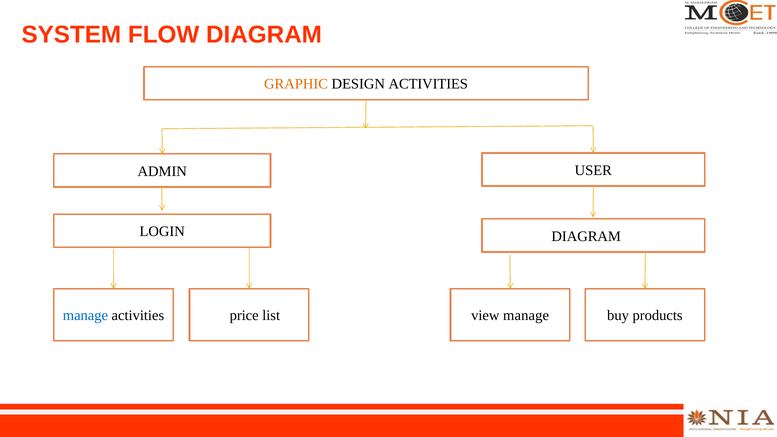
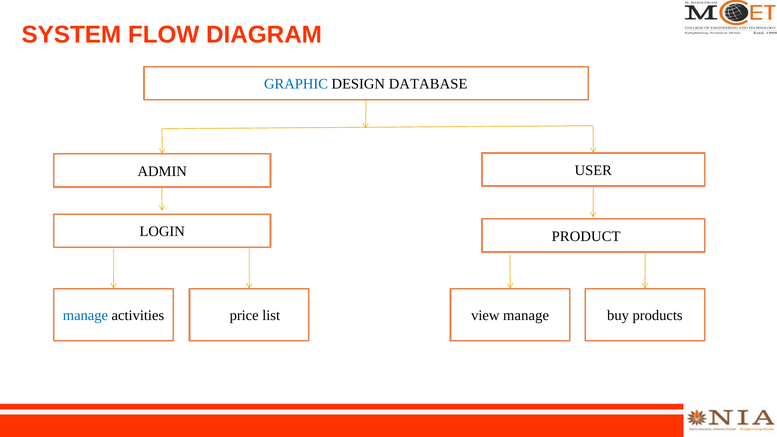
GRAPHIC colour: orange -> blue
DESIGN ACTIVITIES: ACTIVITIES -> DATABASE
DIAGRAM at (586, 236): DIAGRAM -> PRODUCT
